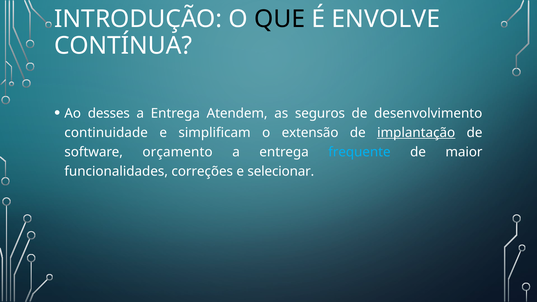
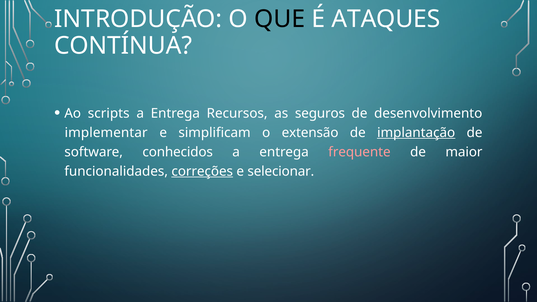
ENVOLVE: ENVOLVE -> ATAQUES
desses: desses -> scripts
Atendem: Atendem -> Recursos
continuidade: continuidade -> implementar
orçamento: orçamento -> conhecidos
frequente colour: light blue -> pink
correções underline: none -> present
